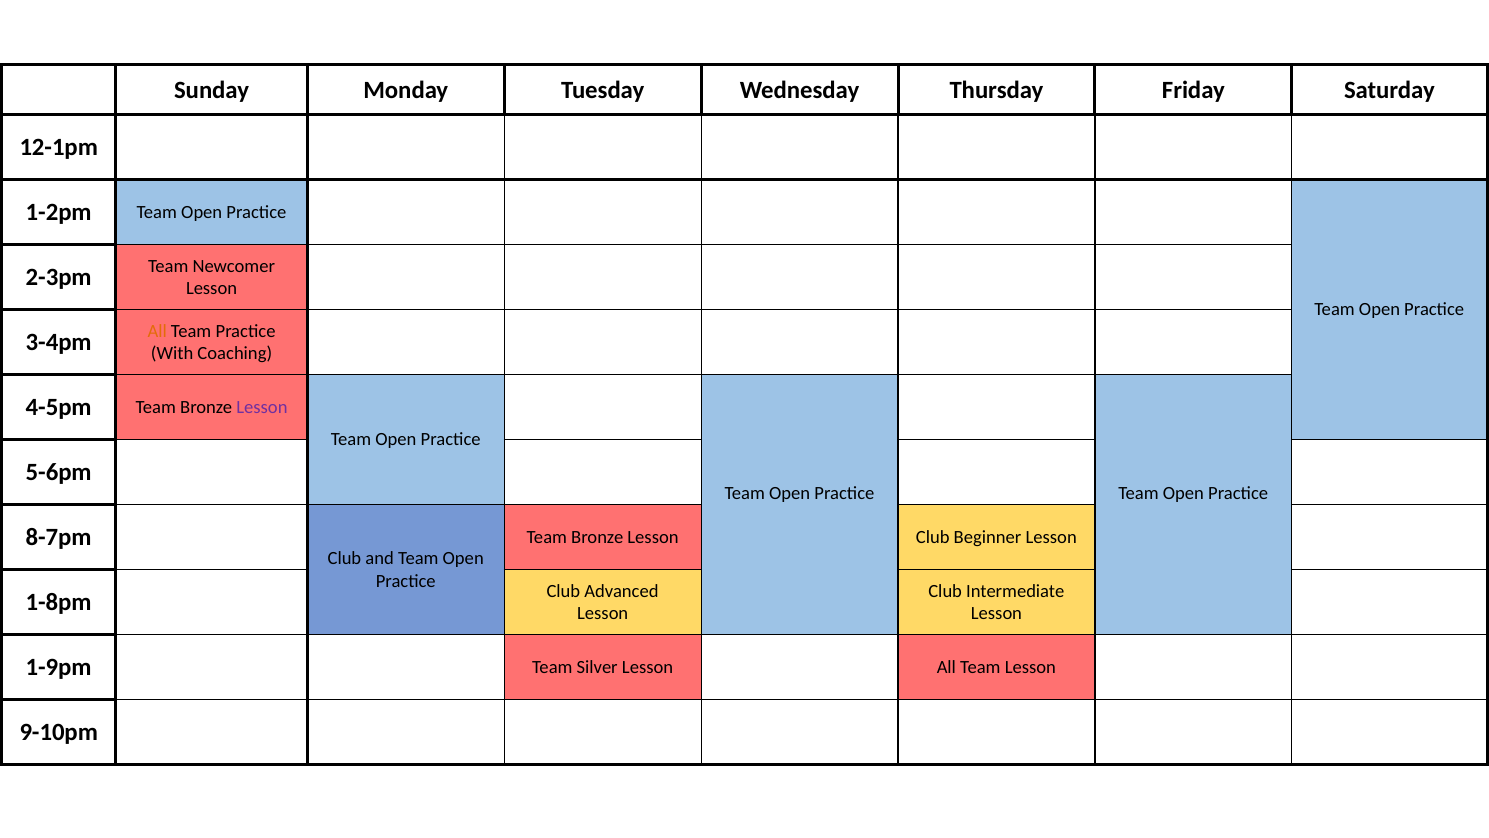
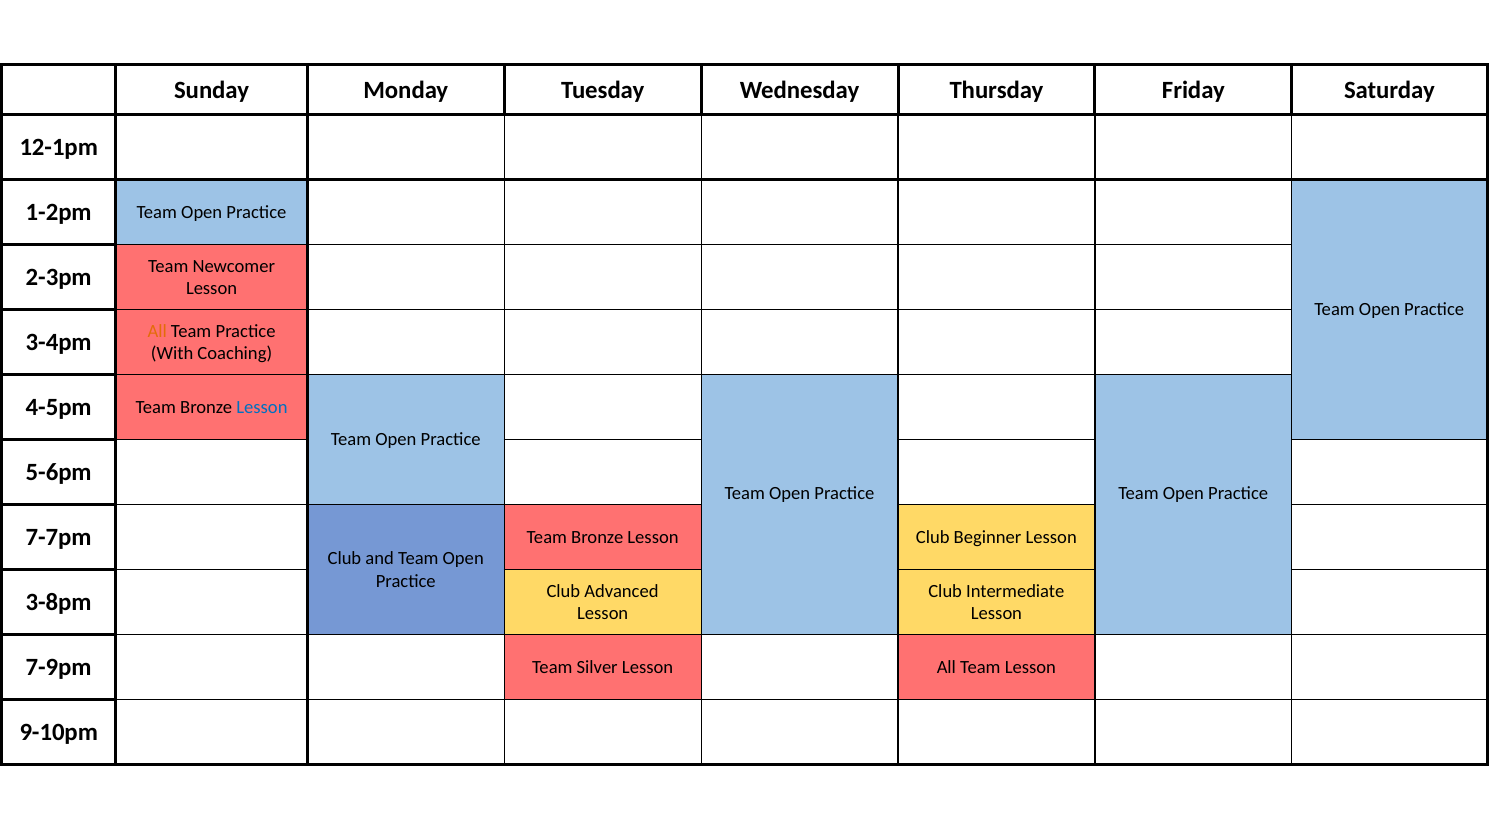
Lesson at (262, 407) colour: purple -> blue
8-7pm: 8-7pm -> 7-7pm
1-8pm: 1-8pm -> 3-8pm
1-9pm: 1-9pm -> 7-9pm
